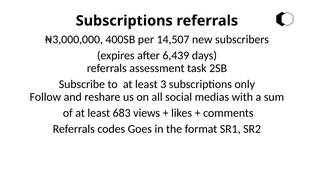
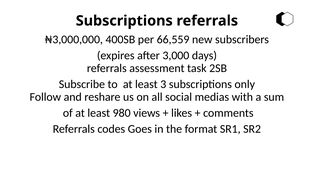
14,507: 14,507 -> 66,559
6,439: 6,439 -> 3,000
683: 683 -> 980
